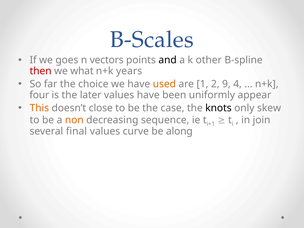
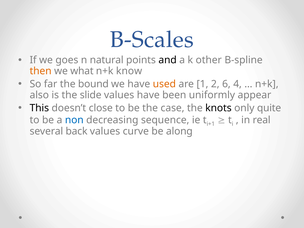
vectors: vectors -> natural
then colour: red -> orange
years: years -> know
choice: choice -> bound
9: 9 -> 6
four: four -> also
later: later -> slide
This colour: orange -> black
skew: skew -> quite
non colour: orange -> blue
join: join -> real
final: final -> back
